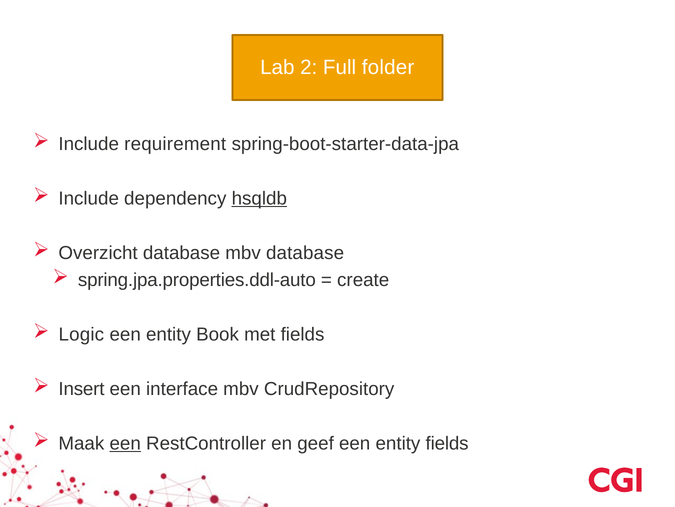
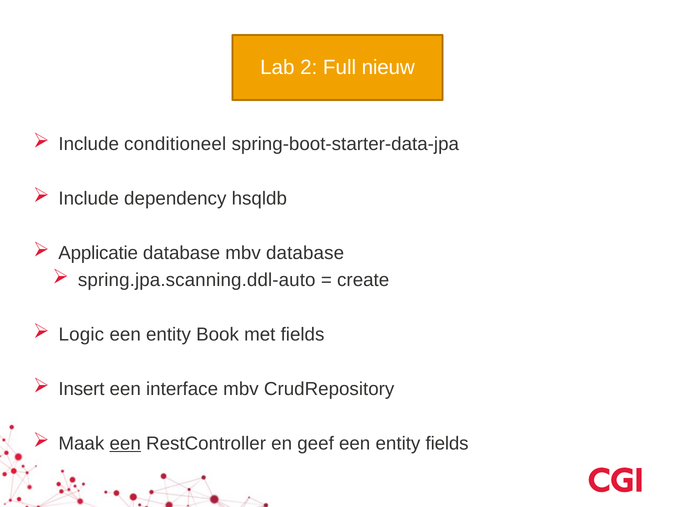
folder: folder -> nieuw
requirement: requirement -> conditioneel
hsqldb underline: present -> none
Overzicht: Overzicht -> Applicatie
spring.jpa.properties.ddl-auto: spring.jpa.properties.ddl-auto -> spring.jpa.scanning.ddl-auto
